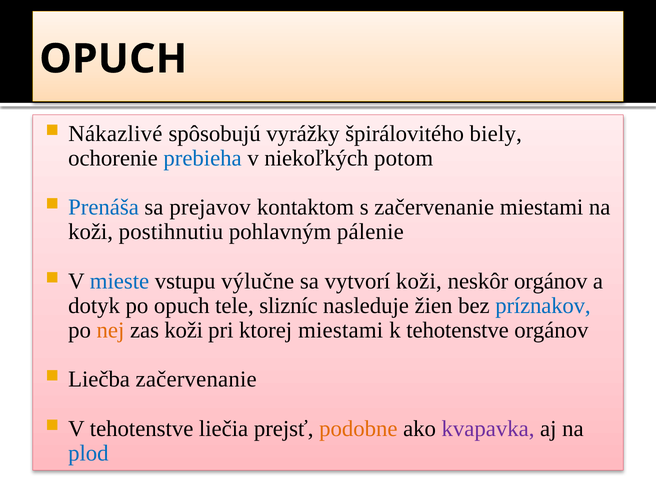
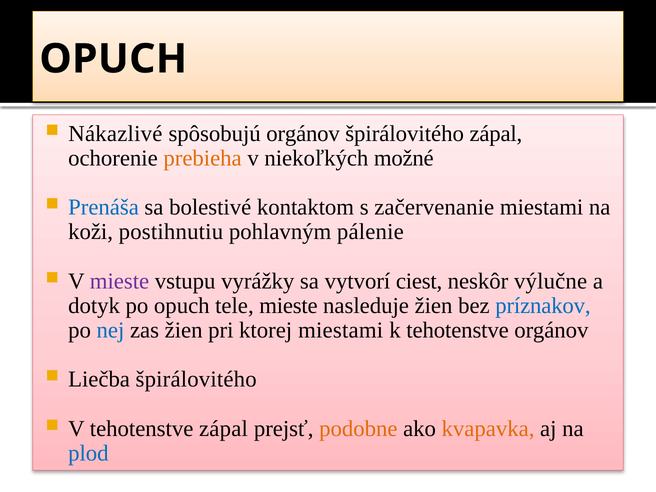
spôsobujú vyrážky: vyrážky -> orgánov
špirálovitého biely: biely -> zápal
prebieha colour: blue -> orange
potom: potom -> možné
prejavov: prejavov -> bolestivé
mieste at (119, 281) colour: blue -> purple
výlučne: výlučne -> vyrážky
vytvorí koži: koži -> ciest
neskôr orgánov: orgánov -> výlučne
tele slizníc: slizníc -> mieste
nej colour: orange -> blue
zas koži: koži -> žien
Liečba začervenanie: začervenanie -> špirálovitého
tehotenstve liečia: liečia -> zápal
kvapavka colour: purple -> orange
